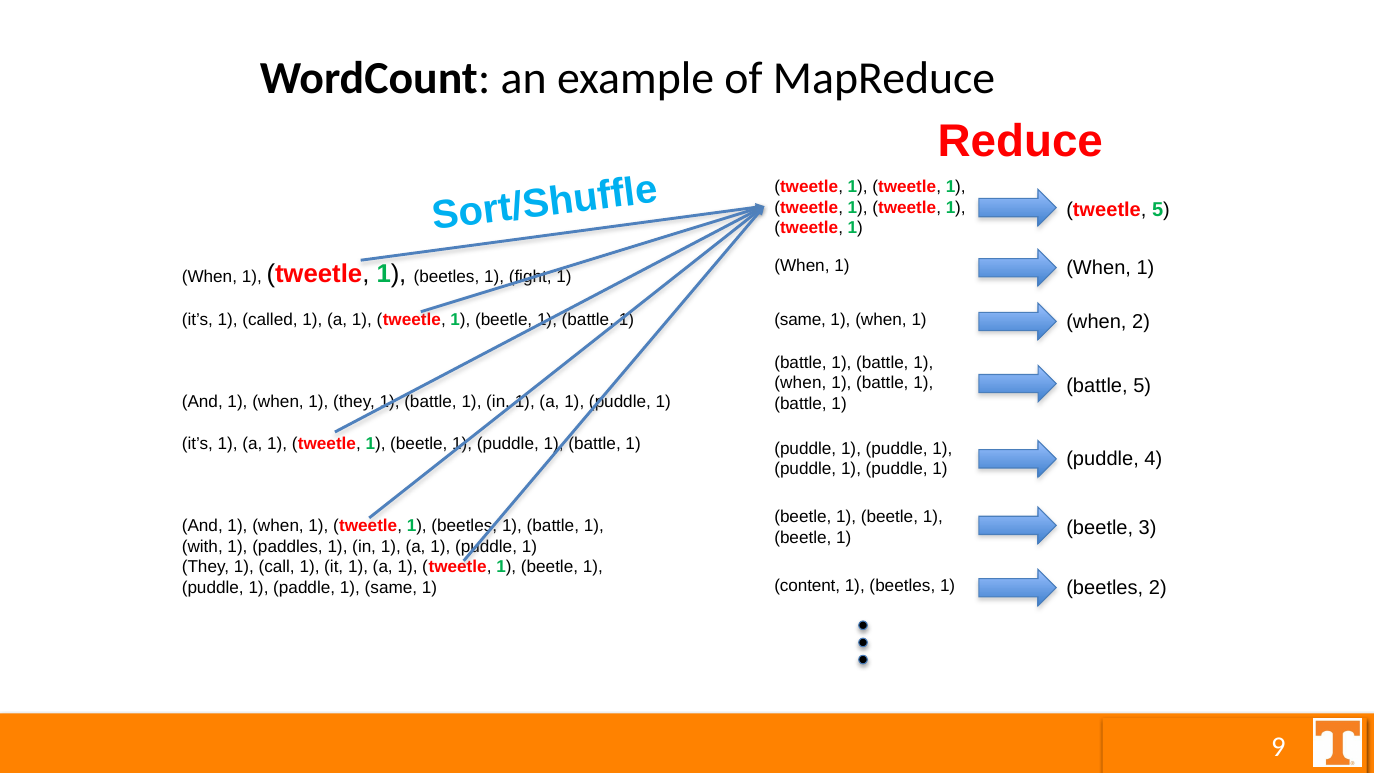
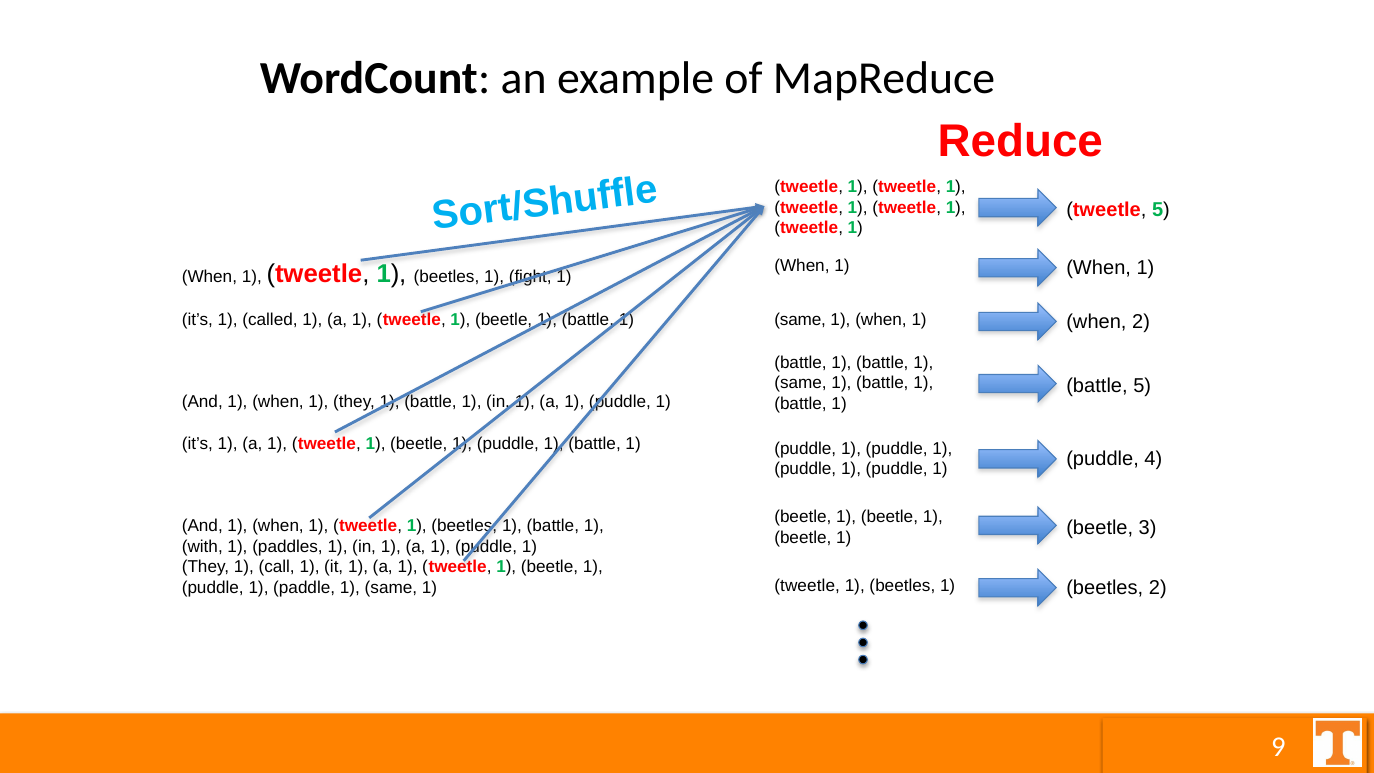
when at (800, 383): when -> same
content at (807, 586): content -> tweetle
